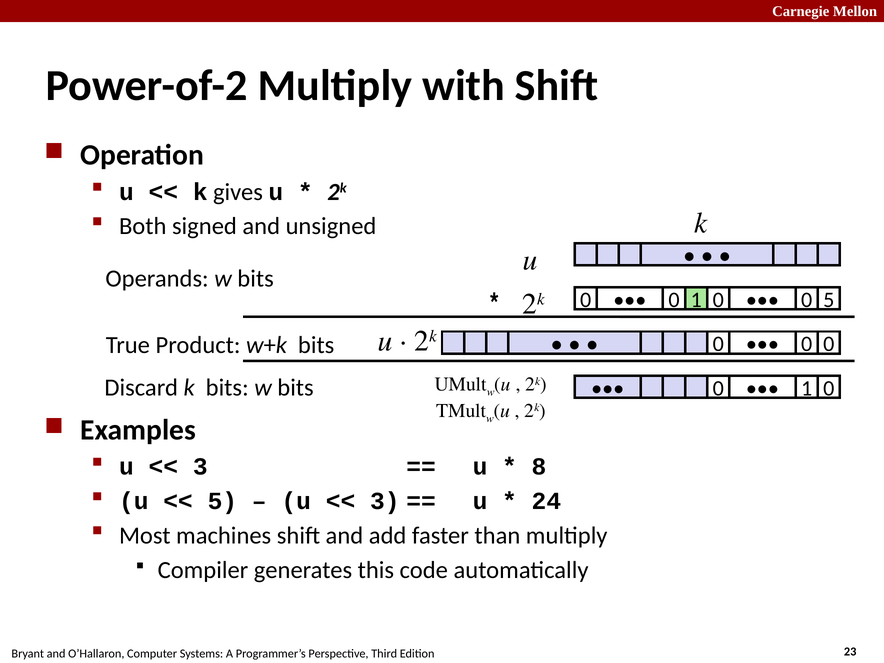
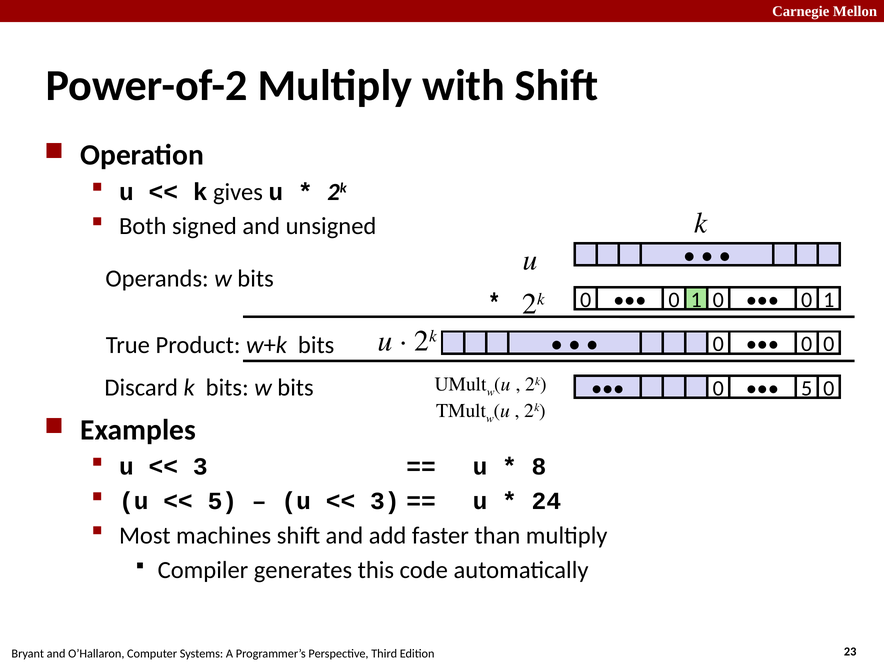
1 0 0 5: 5 -> 1
1 at (807, 388): 1 -> 5
